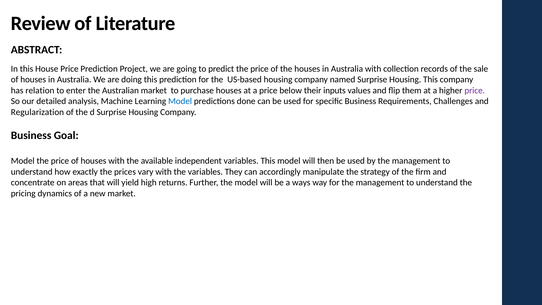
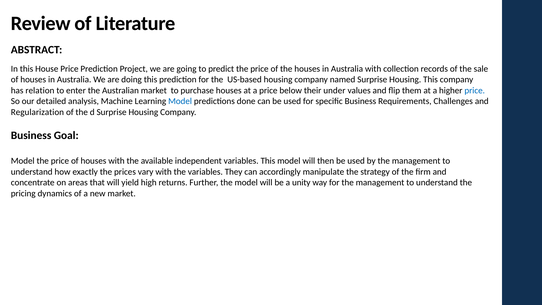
inputs: inputs -> under
price at (475, 90) colour: purple -> blue
ways: ways -> unity
